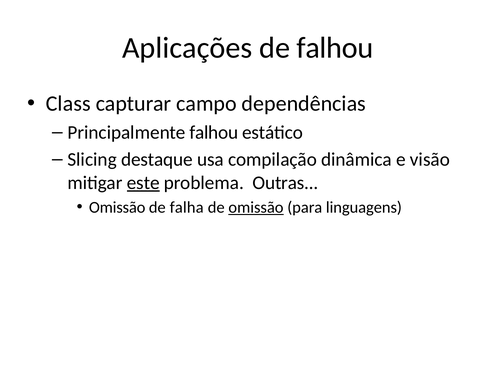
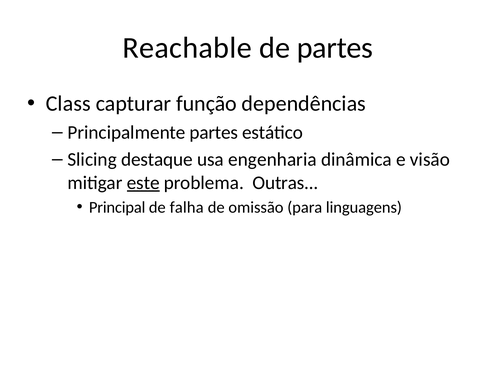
Aplicações: Aplicações -> Reachable
de falhou: falhou -> partes
campo: campo -> função
Principalmente falhou: falhou -> partes
compilação: compilação -> engenharia
Omissão at (117, 208): Omissão -> Principal
omissão at (256, 208) underline: present -> none
